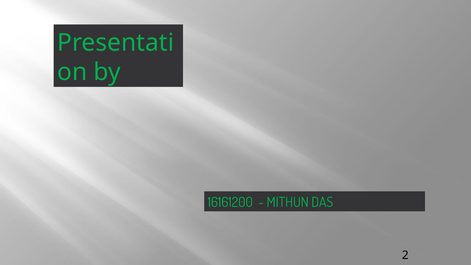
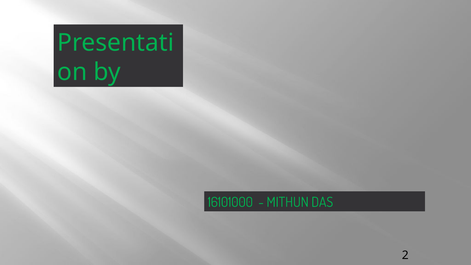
16161200: 16161200 -> 16101000
